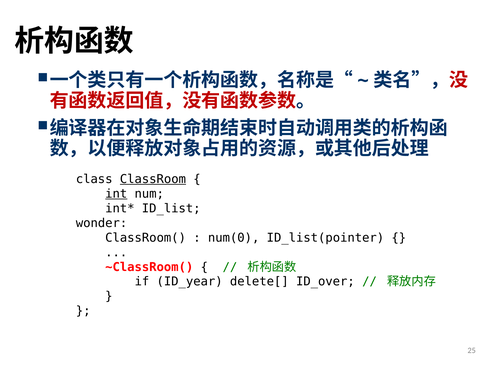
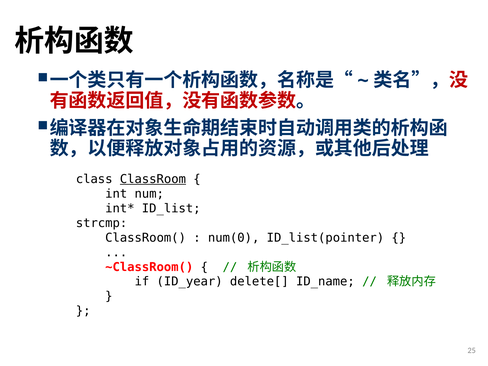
int underline: present -> none
wonder: wonder -> strcmp
ID_over: ID_over -> ID_name
